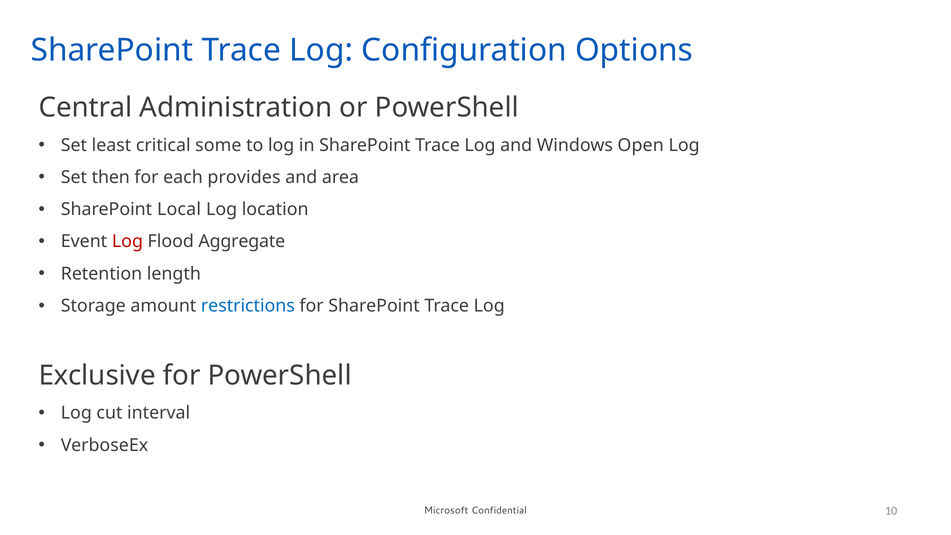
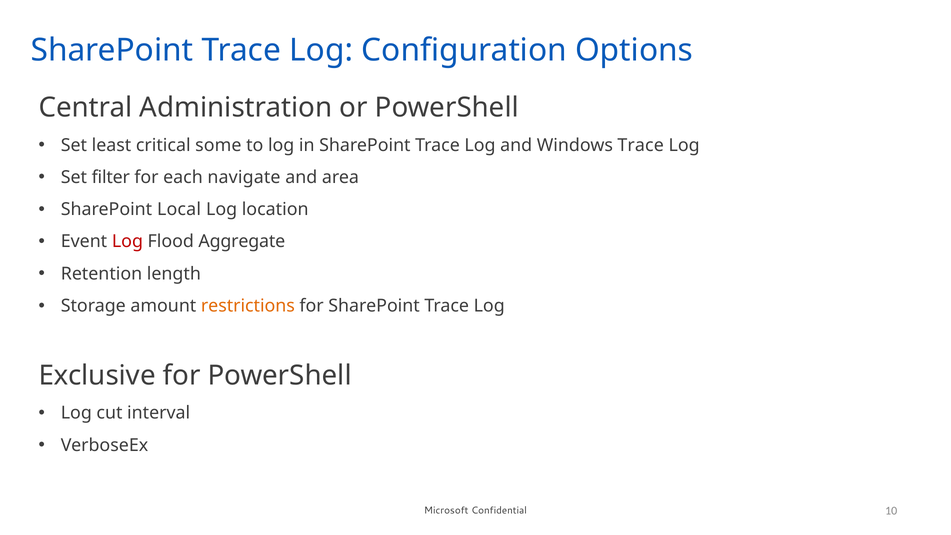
Windows Open: Open -> Trace
then: then -> filter
provides: provides -> navigate
restrictions colour: blue -> orange
